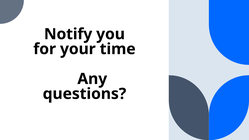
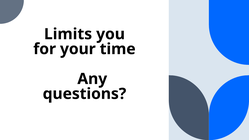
Notify: Notify -> Limits
